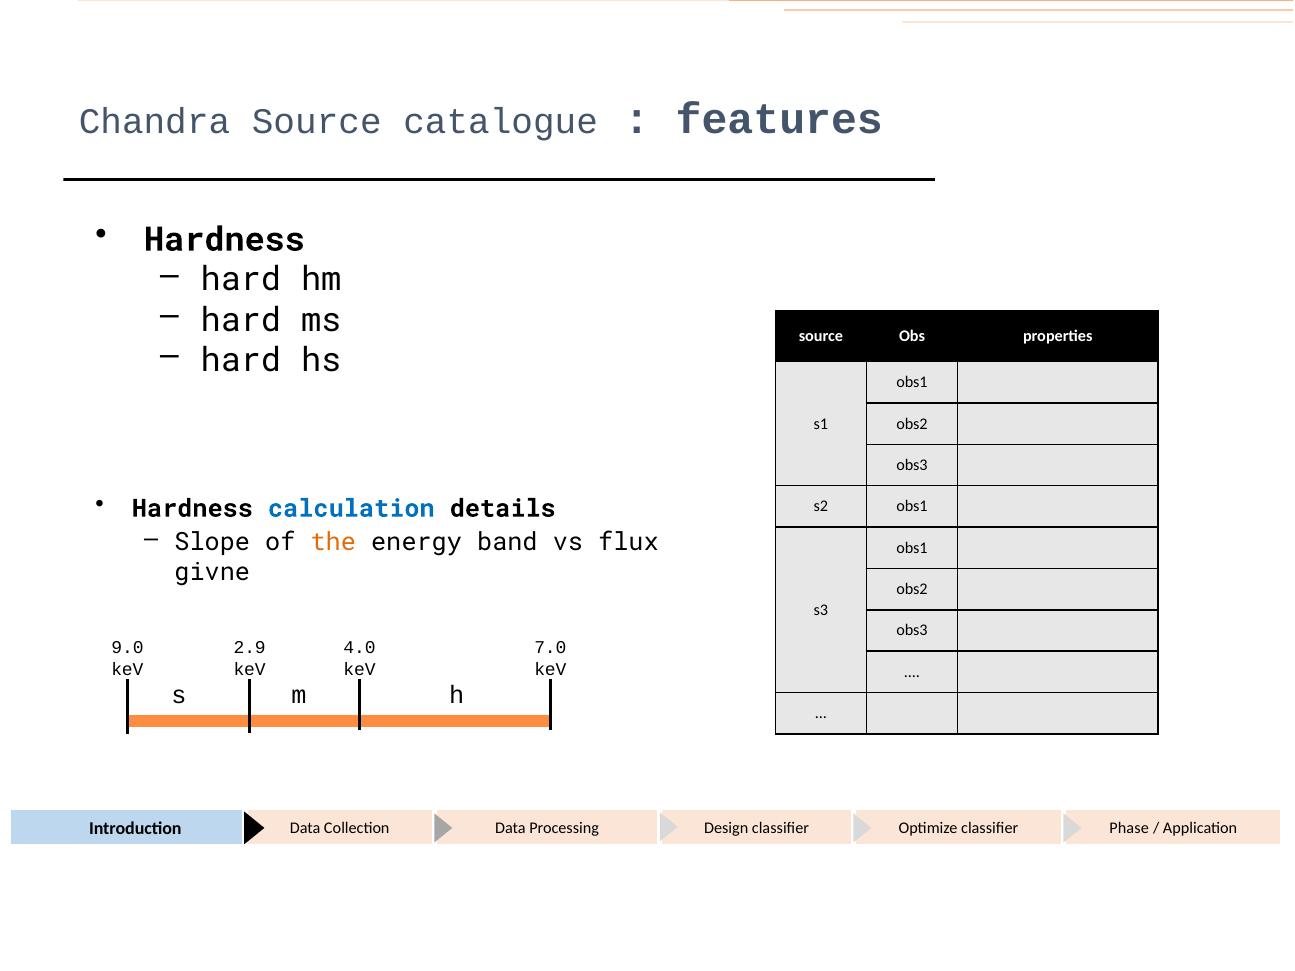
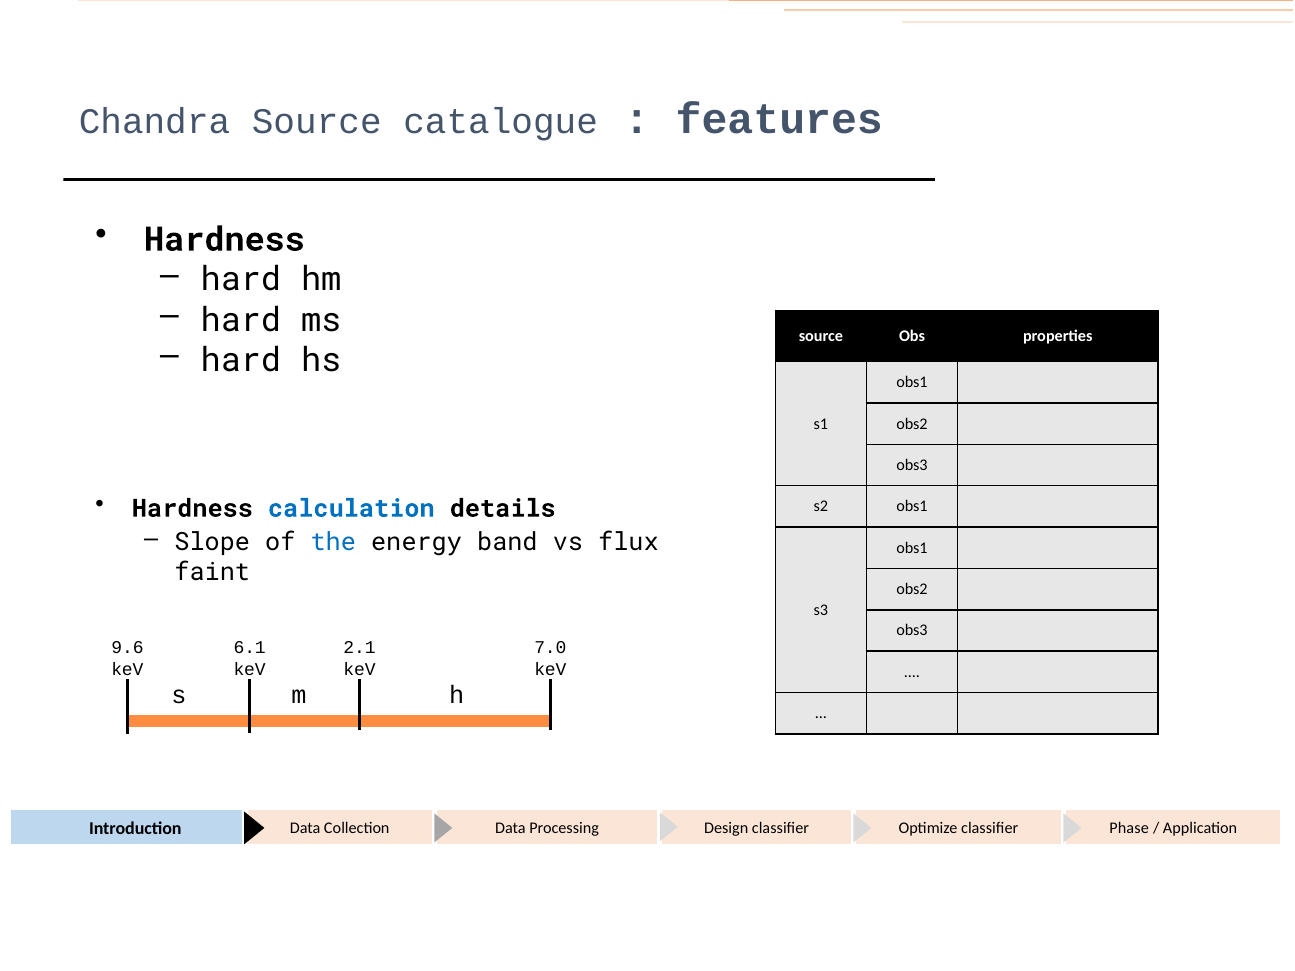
the colour: orange -> blue
givne: givne -> faint
9.0: 9.0 -> 9.6
2.9: 2.9 -> 6.1
4.0: 4.0 -> 2.1
